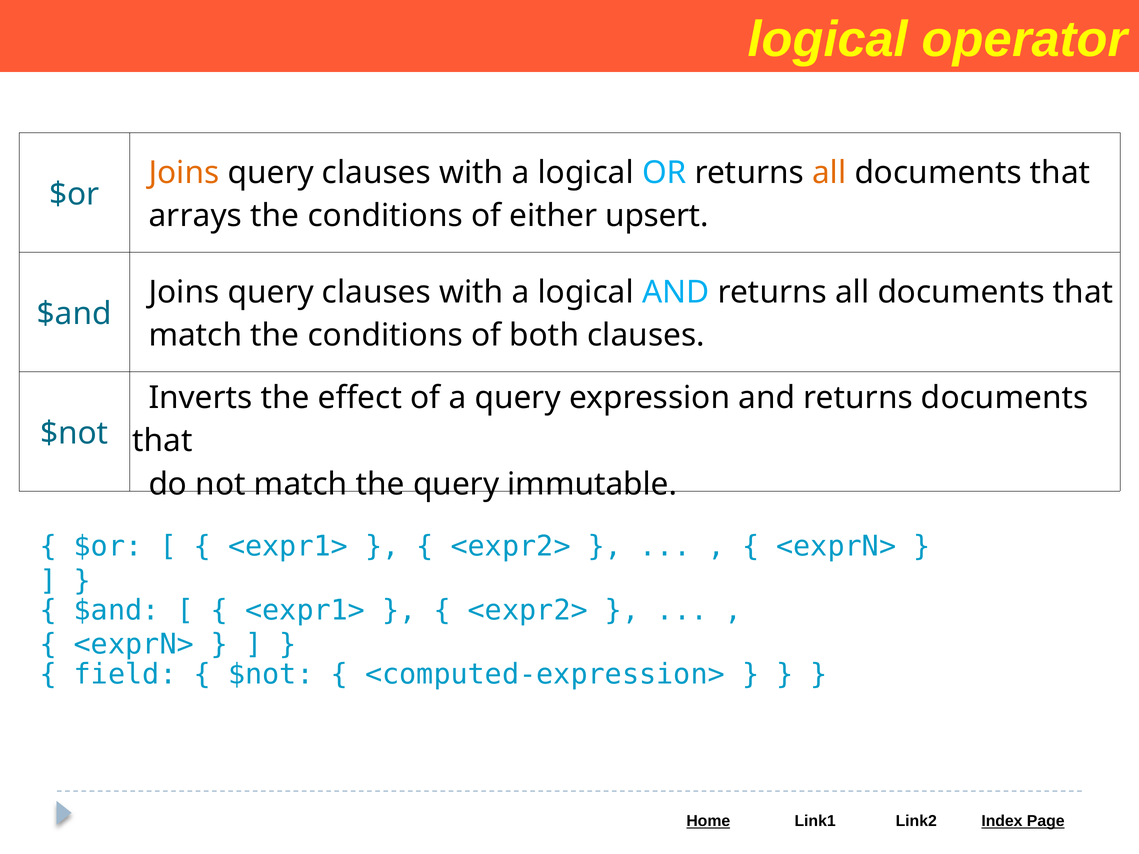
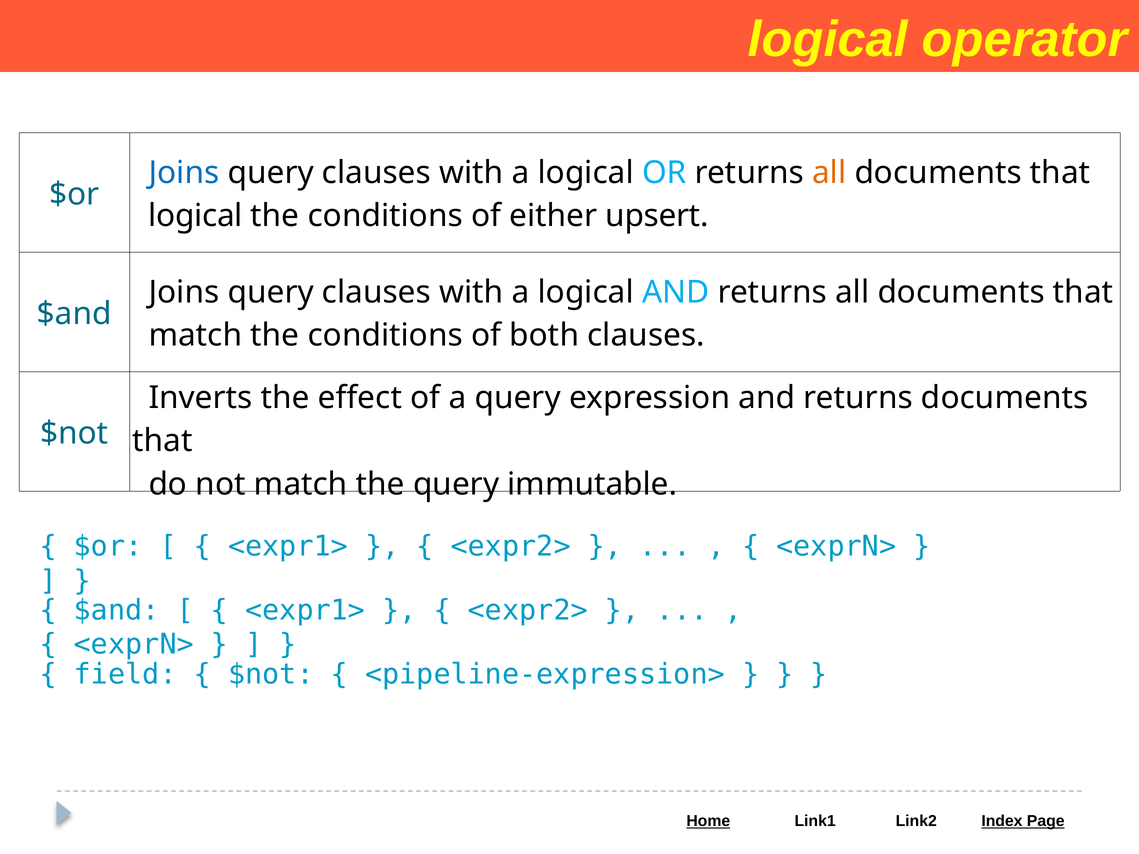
Joins at (184, 173) colour: orange -> blue
arrays at (195, 216): arrays -> logical
<computed-expression>: <computed-expression> -> <pipeline-expression>
